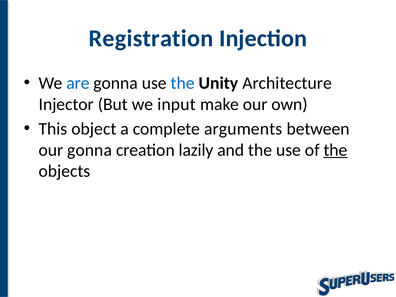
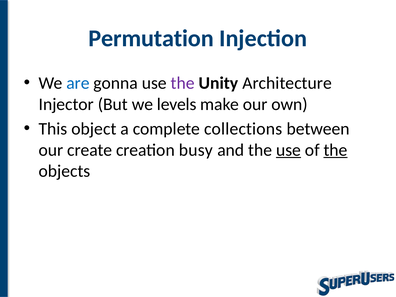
Registration: Registration -> Permutation
the at (183, 83) colour: blue -> purple
input: input -> levels
arguments: arguments -> collections
our gonna: gonna -> create
lazily: lazily -> busy
use at (289, 150) underline: none -> present
